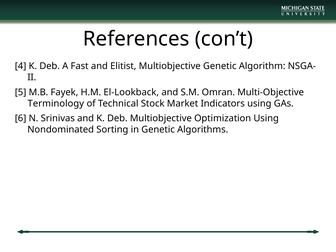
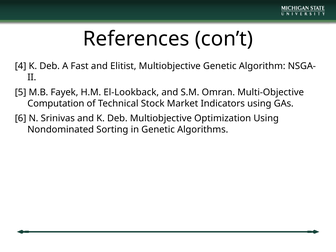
Terminology: Terminology -> Computation
